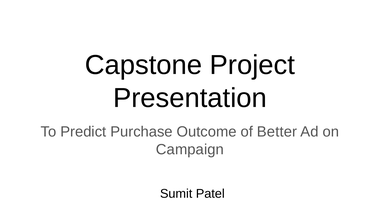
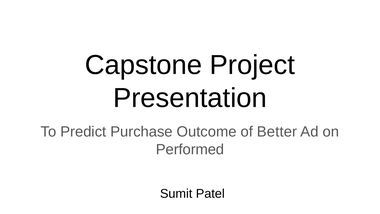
Campaign: Campaign -> Performed
